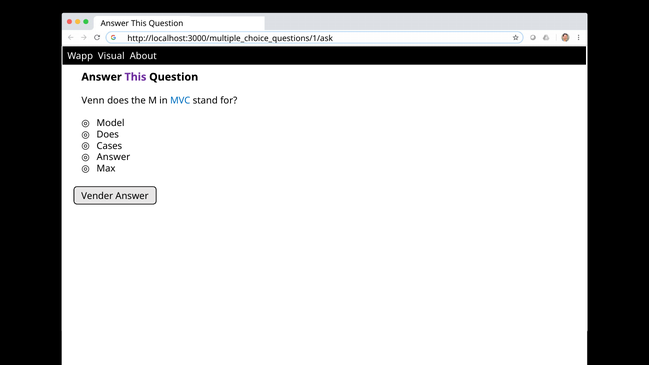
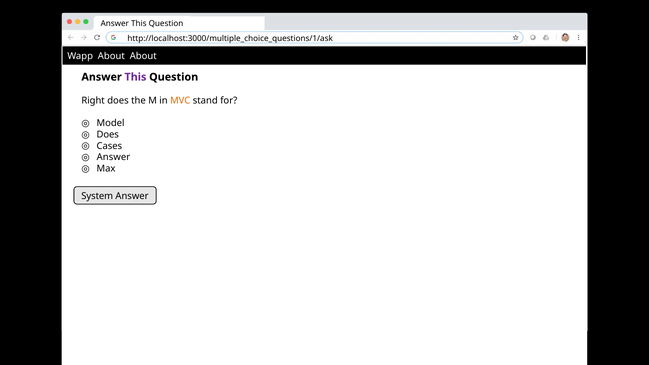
Wapp Visual: Visual -> About
Venn: Venn -> Right
MVC colour: blue -> orange
Vender: Vender -> System
